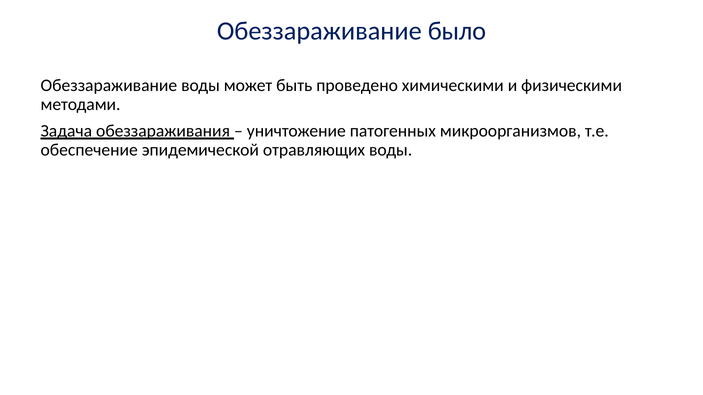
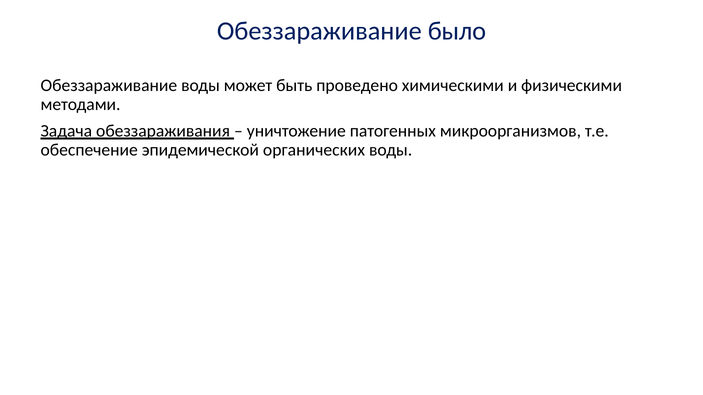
отравляющих: отравляющих -> органических
